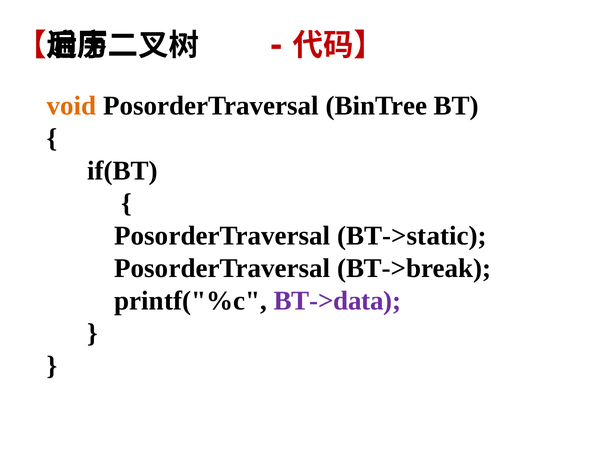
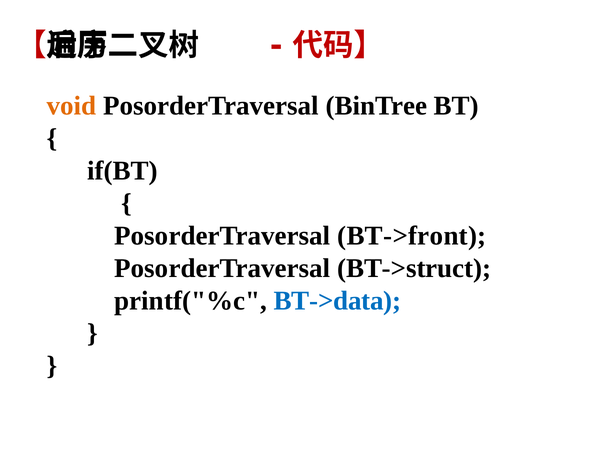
BT->static: BT->static -> BT->front
BT->break: BT->break -> BT->struct
BT->data colour: purple -> blue
